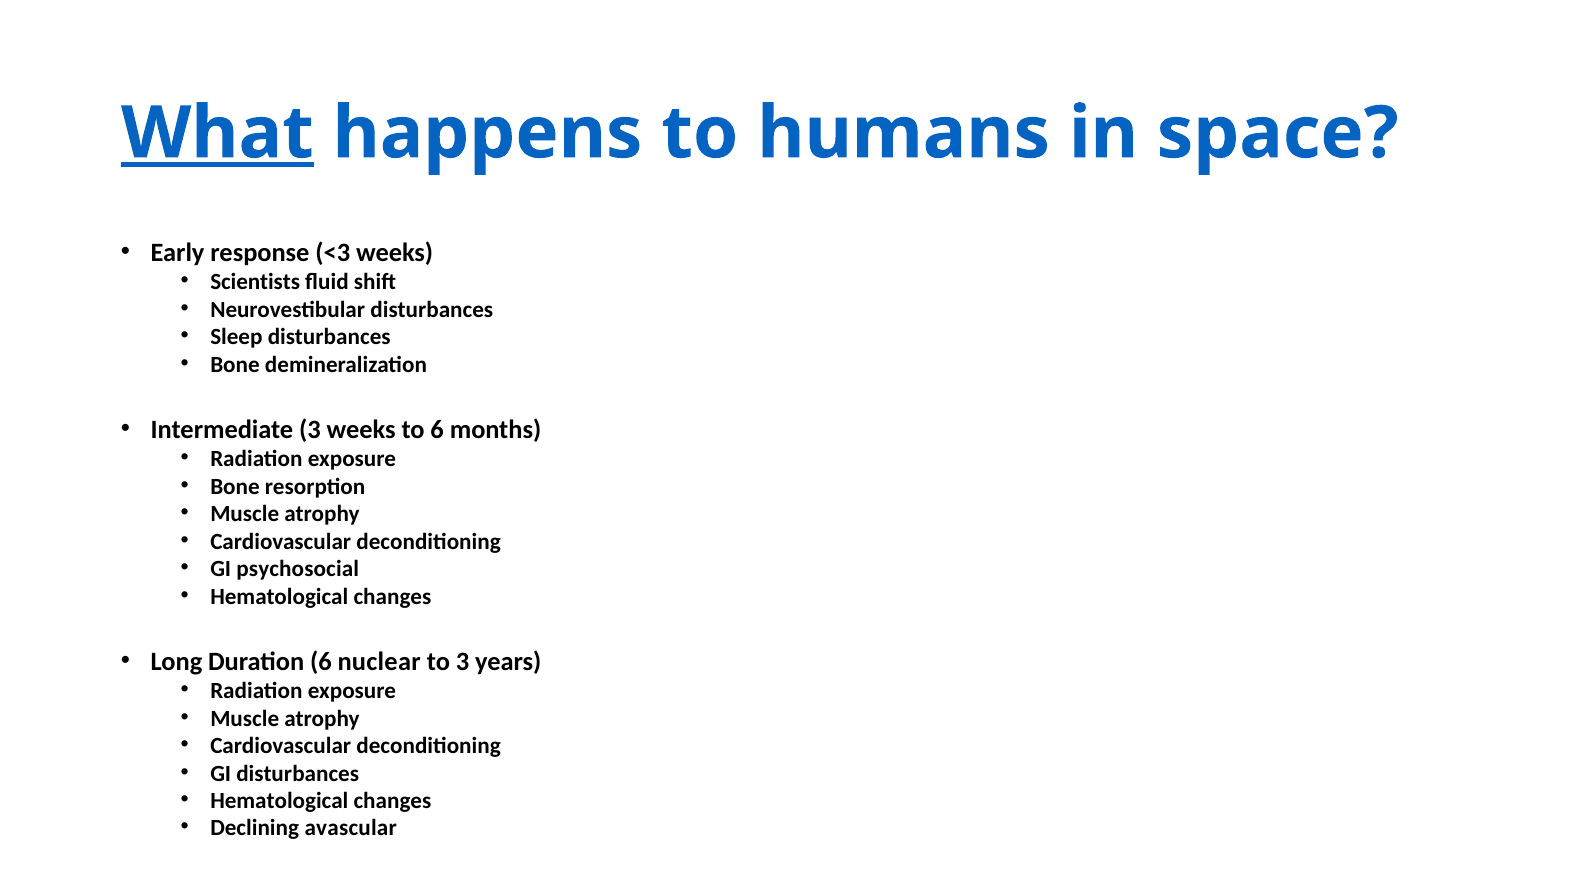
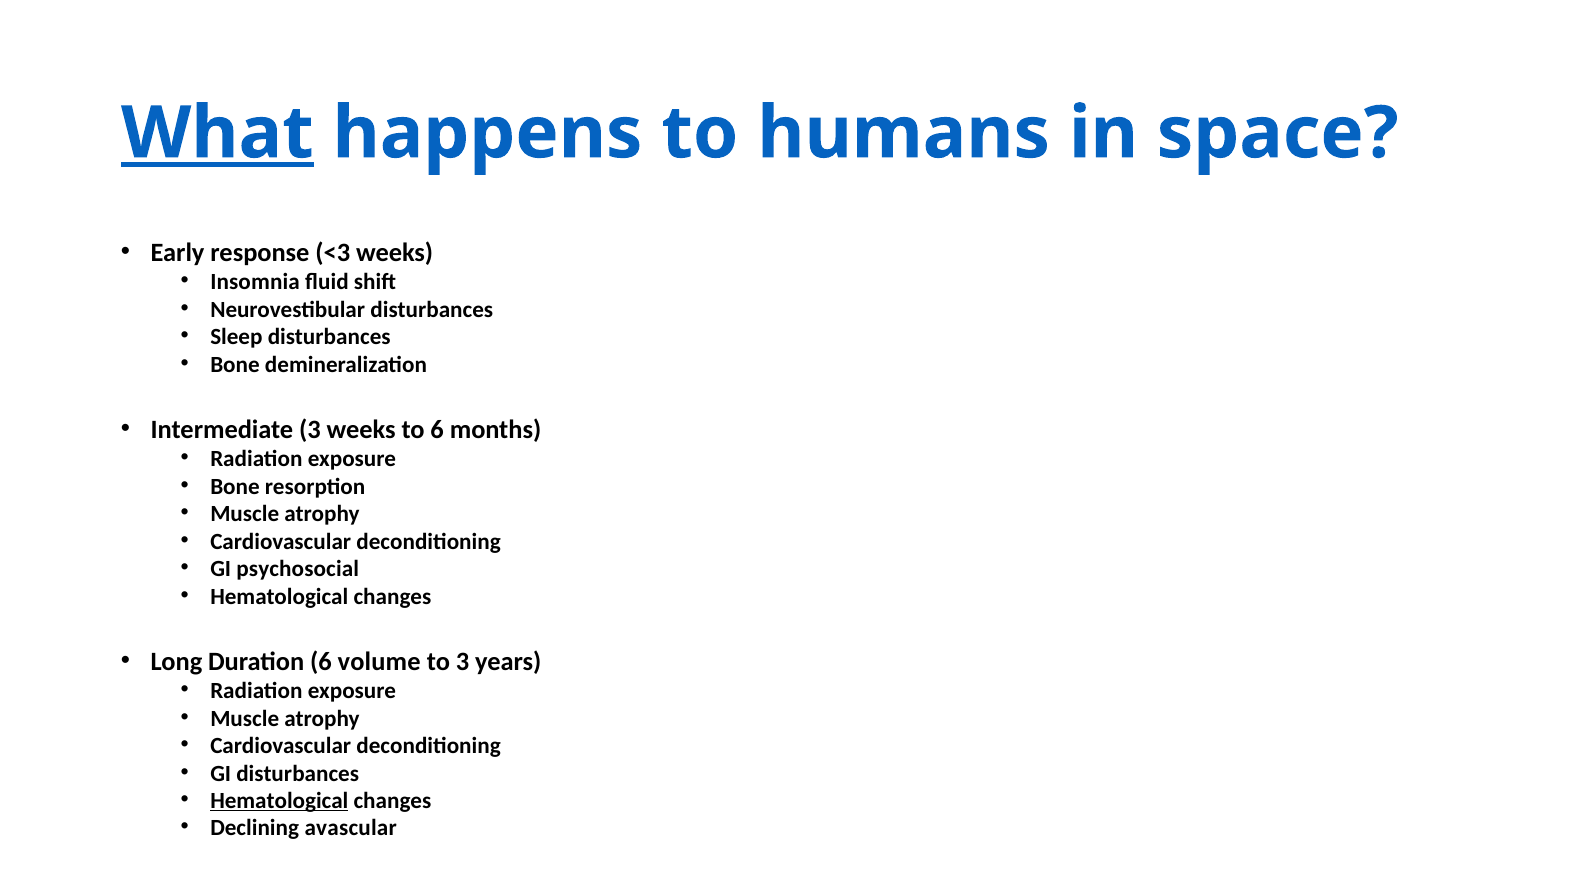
Scientists: Scientists -> Insomnia
nuclear: nuclear -> volume
Hematological at (279, 801) underline: none -> present
